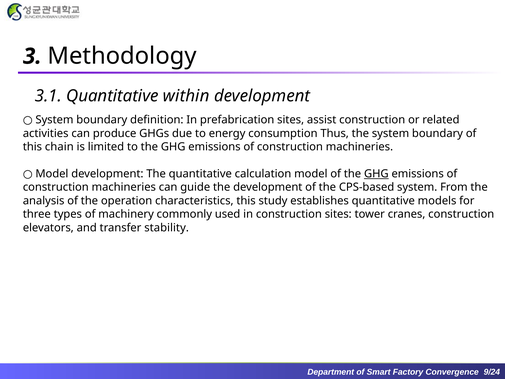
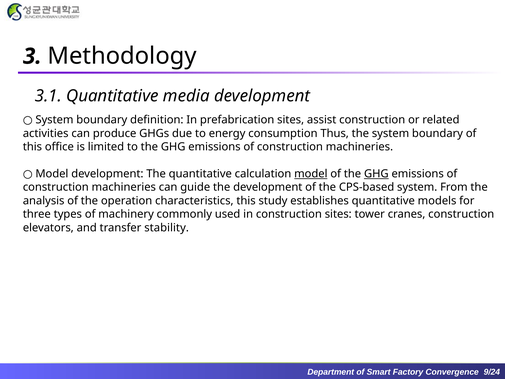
within: within -> media
chain: chain -> office
model at (311, 174) underline: none -> present
